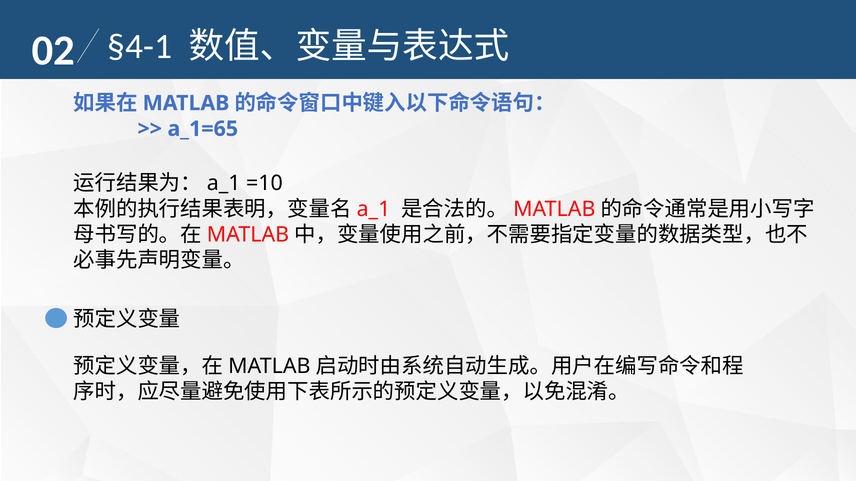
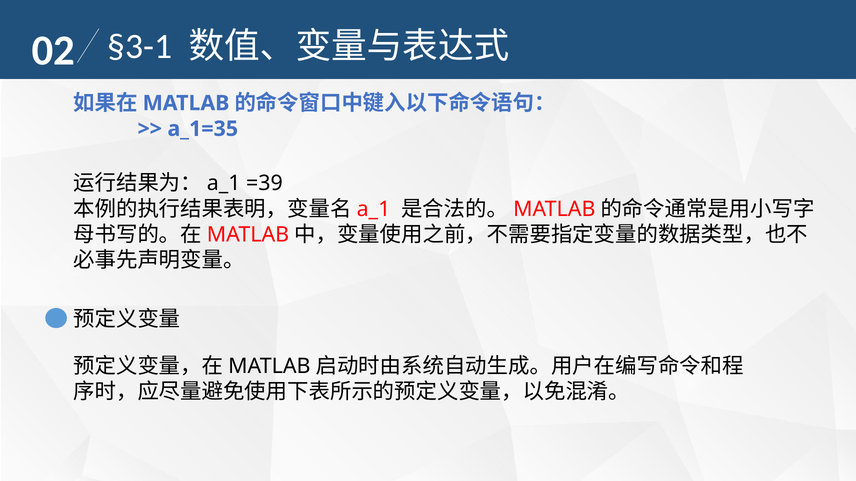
§4-1: §4-1 -> §3-1
a_1=65: a_1=65 -> a_1=35
=10: =10 -> =39
